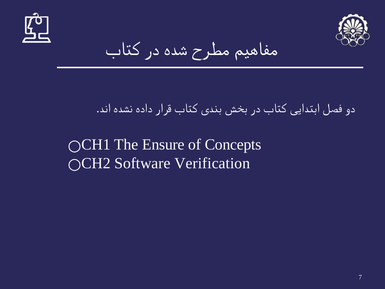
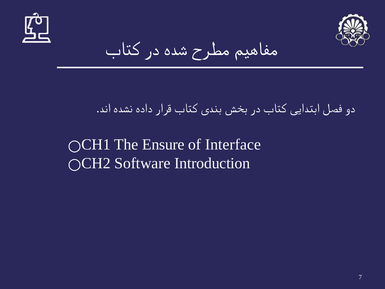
Concepts: Concepts -> Interface
Verification: Verification -> Introduction
